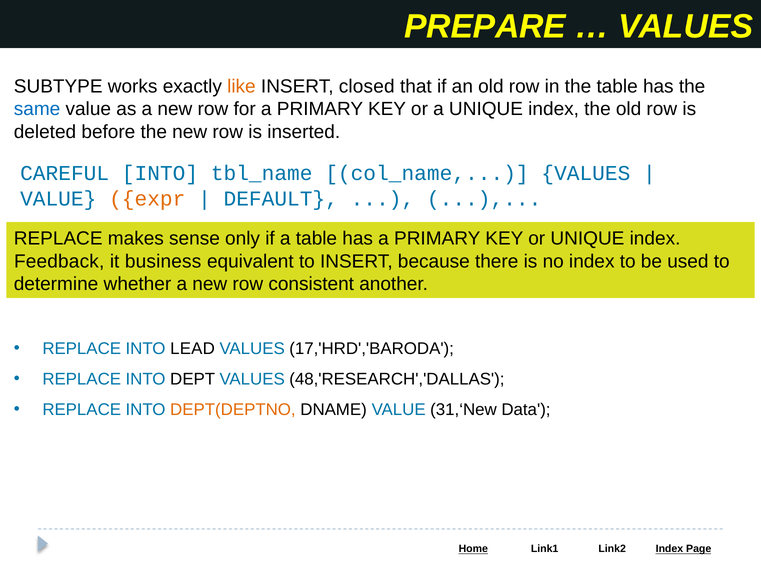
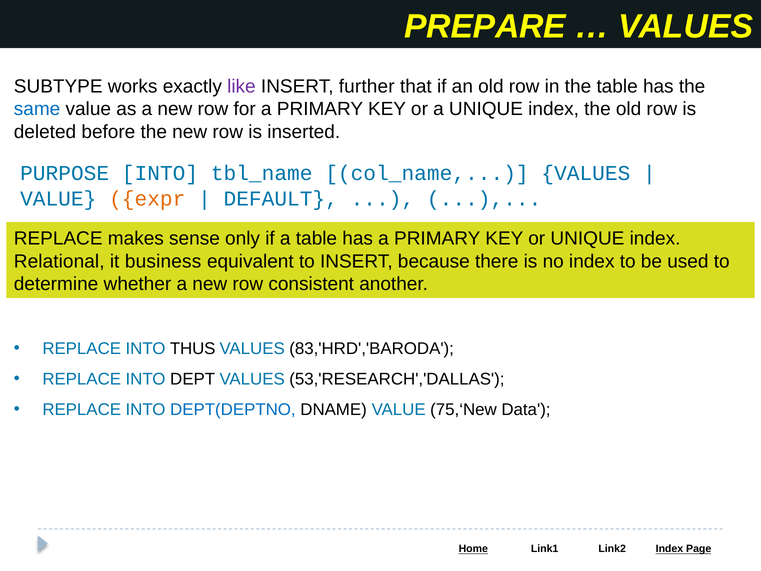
like colour: orange -> purple
closed: closed -> further
CAREFUL: CAREFUL -> PURPOSE
Feedback: Feedback -> Relational
LEAD: LEAD -> THUS
17,'HRD','BARODA: 17,'HRD','BARODA -> 83,'HRD','BARODA
48,'RESEARCH','DALLAS: 48,'RESEARCH','DALLAS -> 53,'RESEARCH','DALLAS
DEPT(DEPTNO colour: orange -> blue
31,‘New: 31,‘New -> 75,‘New
